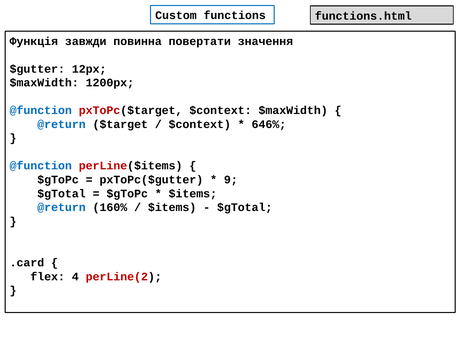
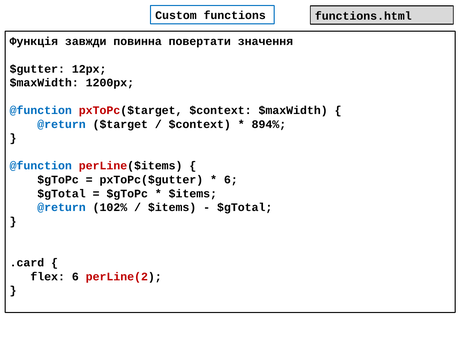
646%: 646% -> 894%
9 at (231, 180): 9 -> 6
160%: 160% -> 102%
flex 4: 4 -> 6
